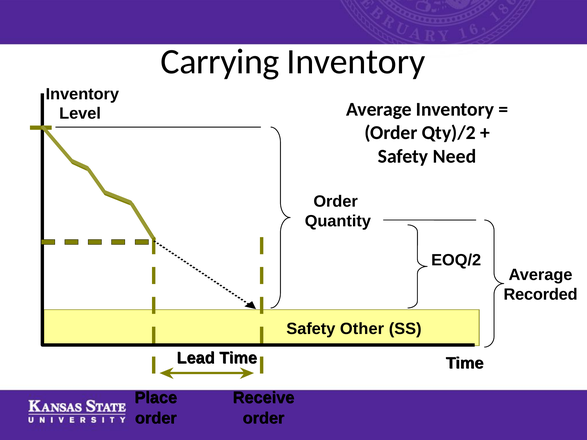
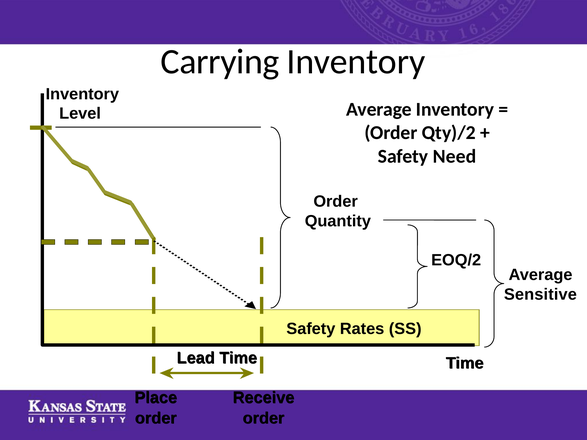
Recorded: Recorded -> Sensitive
Other: Other -> Rates
